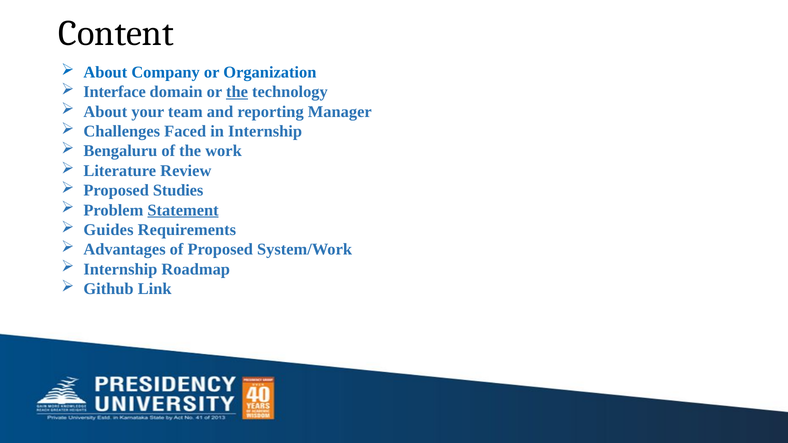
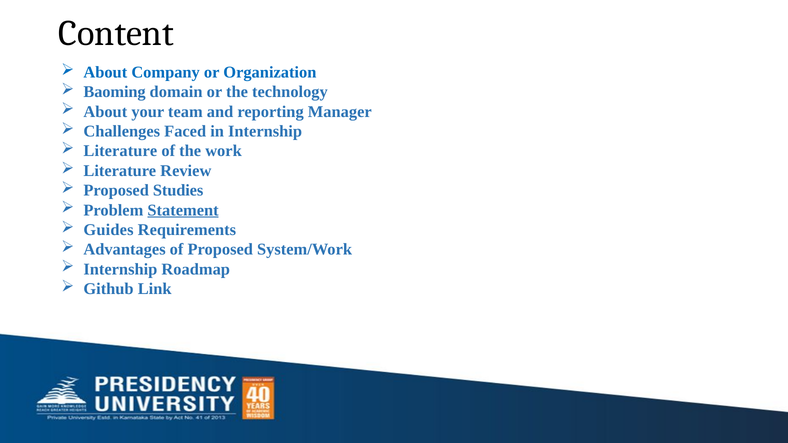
Interface: Interface -> Baoming
the at (237, 92) underline: present -> none
Bengaluru at (120, 151): Bengaluru -> Literature
